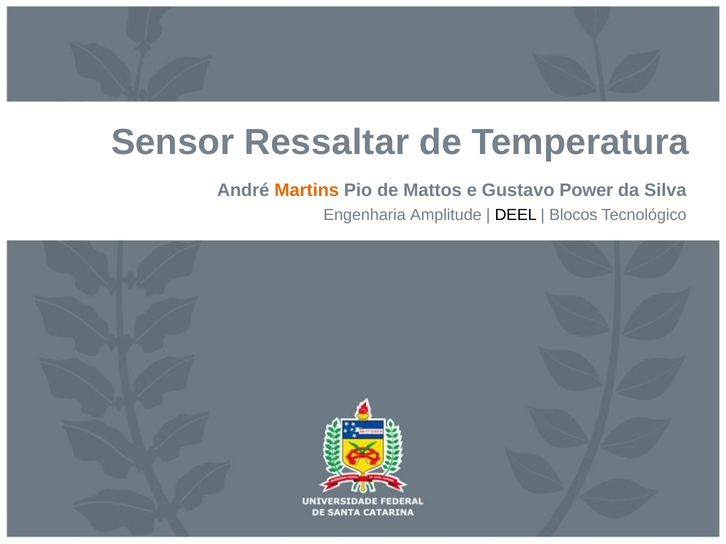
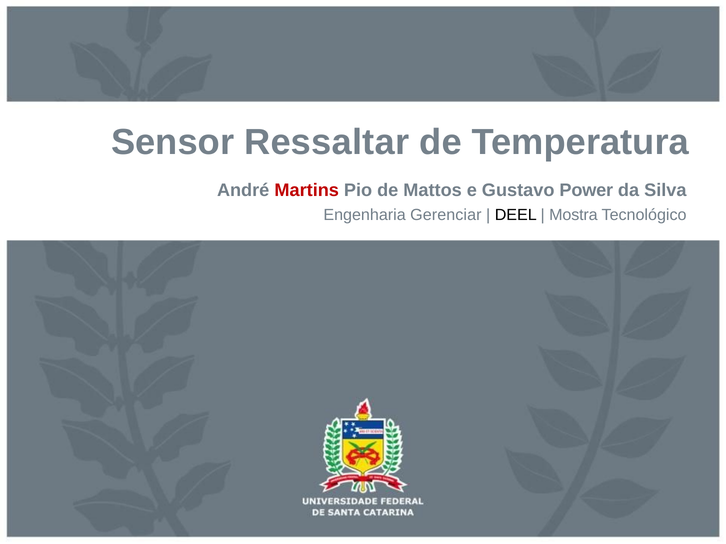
Martins colour: orange -> red
Amplitude: Amplitude -> Gerenciar
Blocos: Blocos -> Mostra
